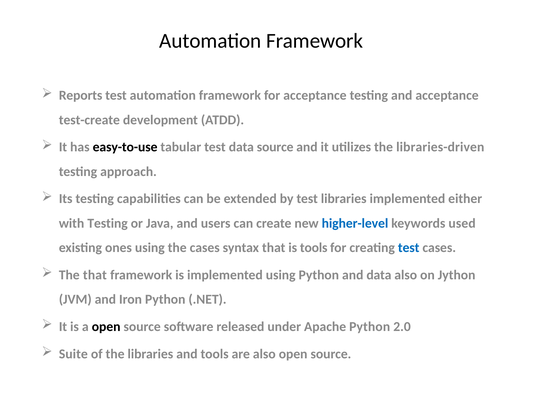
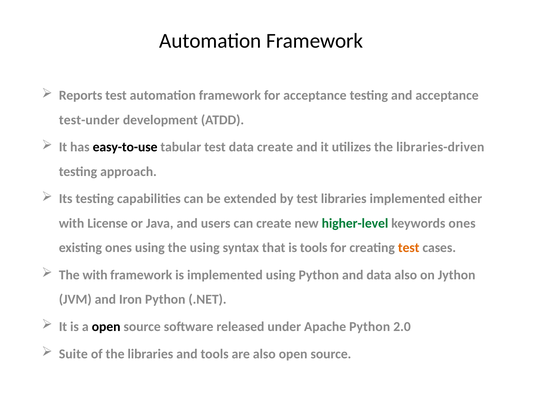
test-create: test-create -> test-under
data source: source -> create
with Testing: Testing -> License
higher-level colour: blue -> green
keywords used: used -> ones
the cases: cases -> using
test at (409, 248) colour: blue -> orange
The that: that -> with
